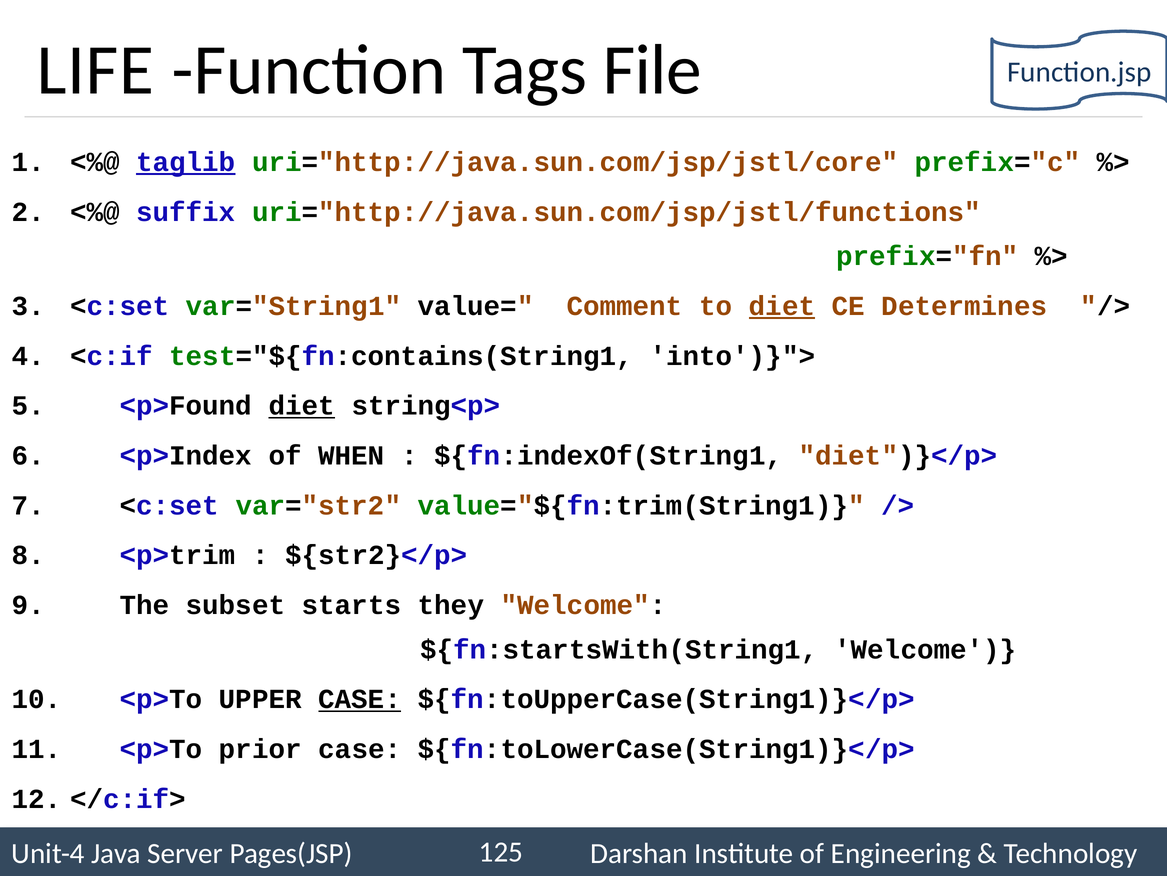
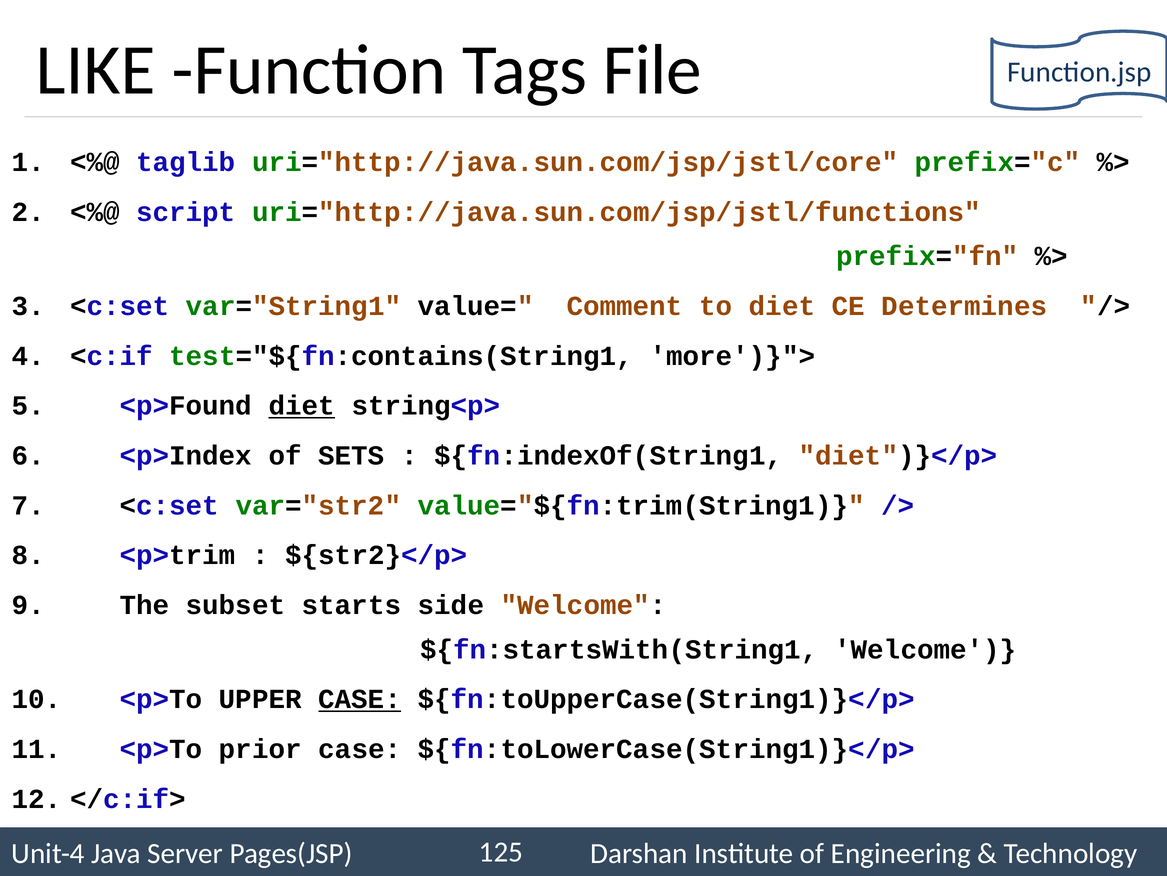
LIFE: LIFE -> LIKE
taglib underline: present -> none
suffix: suffix -> script
diet at (782, 306) underline: present -> none
into')}">: into')}"> -> more')}">
WHEN: WHEN -> SETS
they: they -> side
